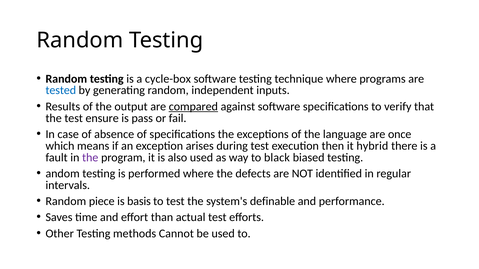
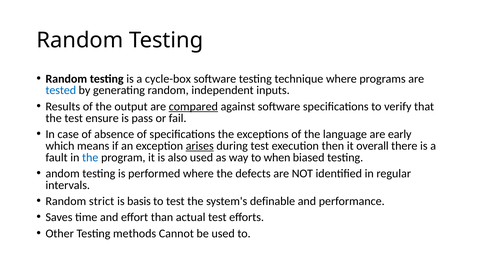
once: once -> early
arises underline: none -> present
hybrid: hybrid -> overall
the at (90, 158) colour: purple -> blue
black: black -> when
piece: piece -> strict
